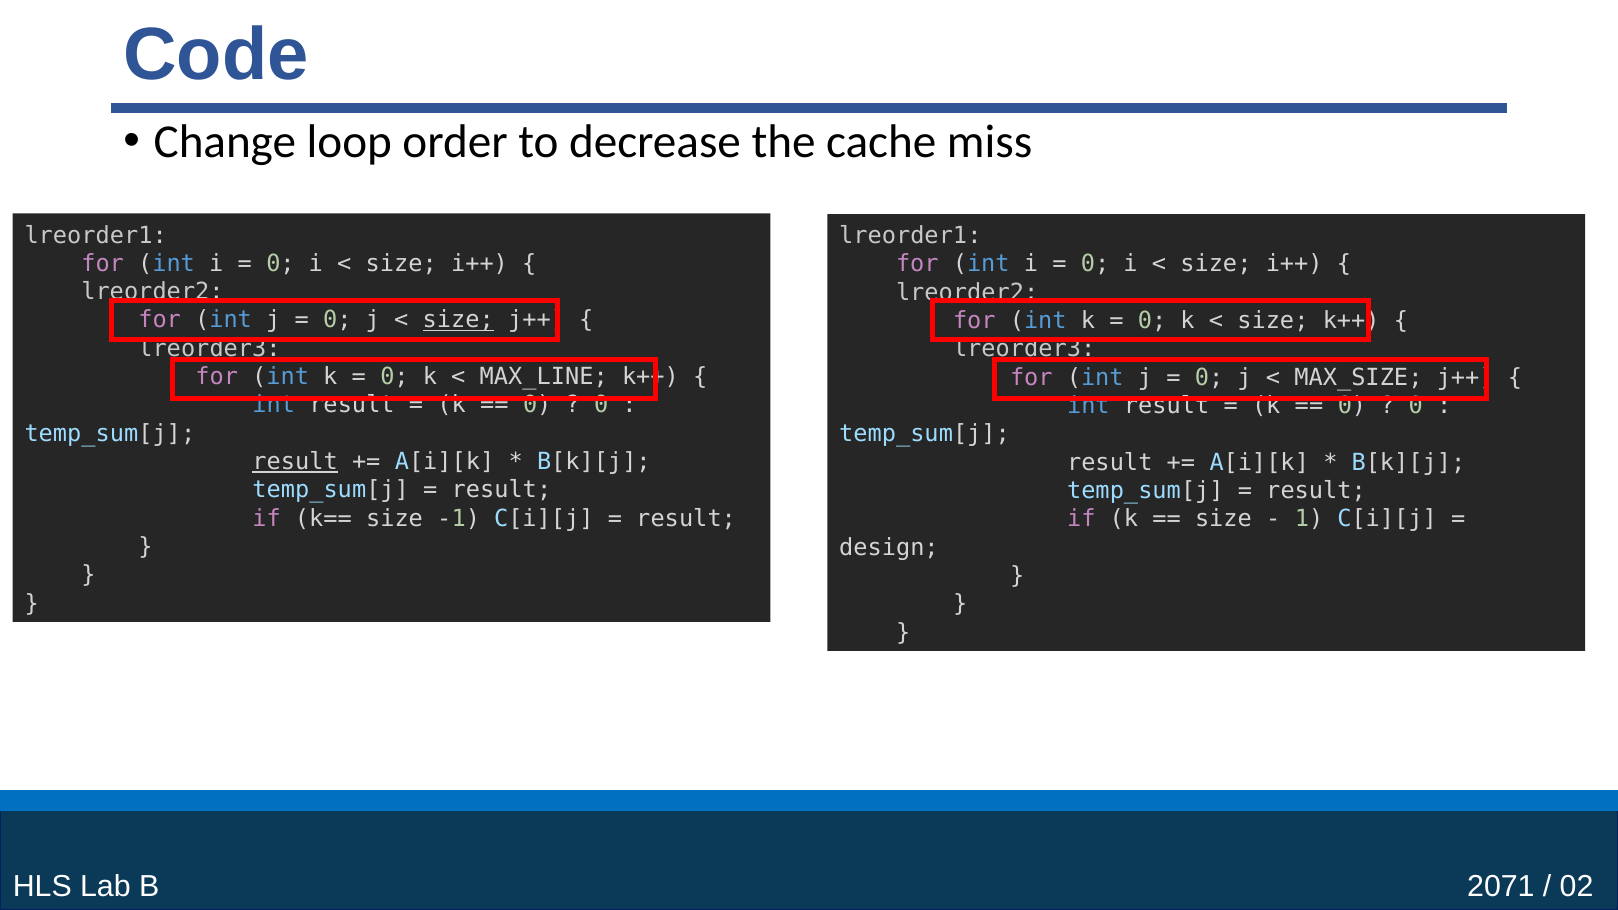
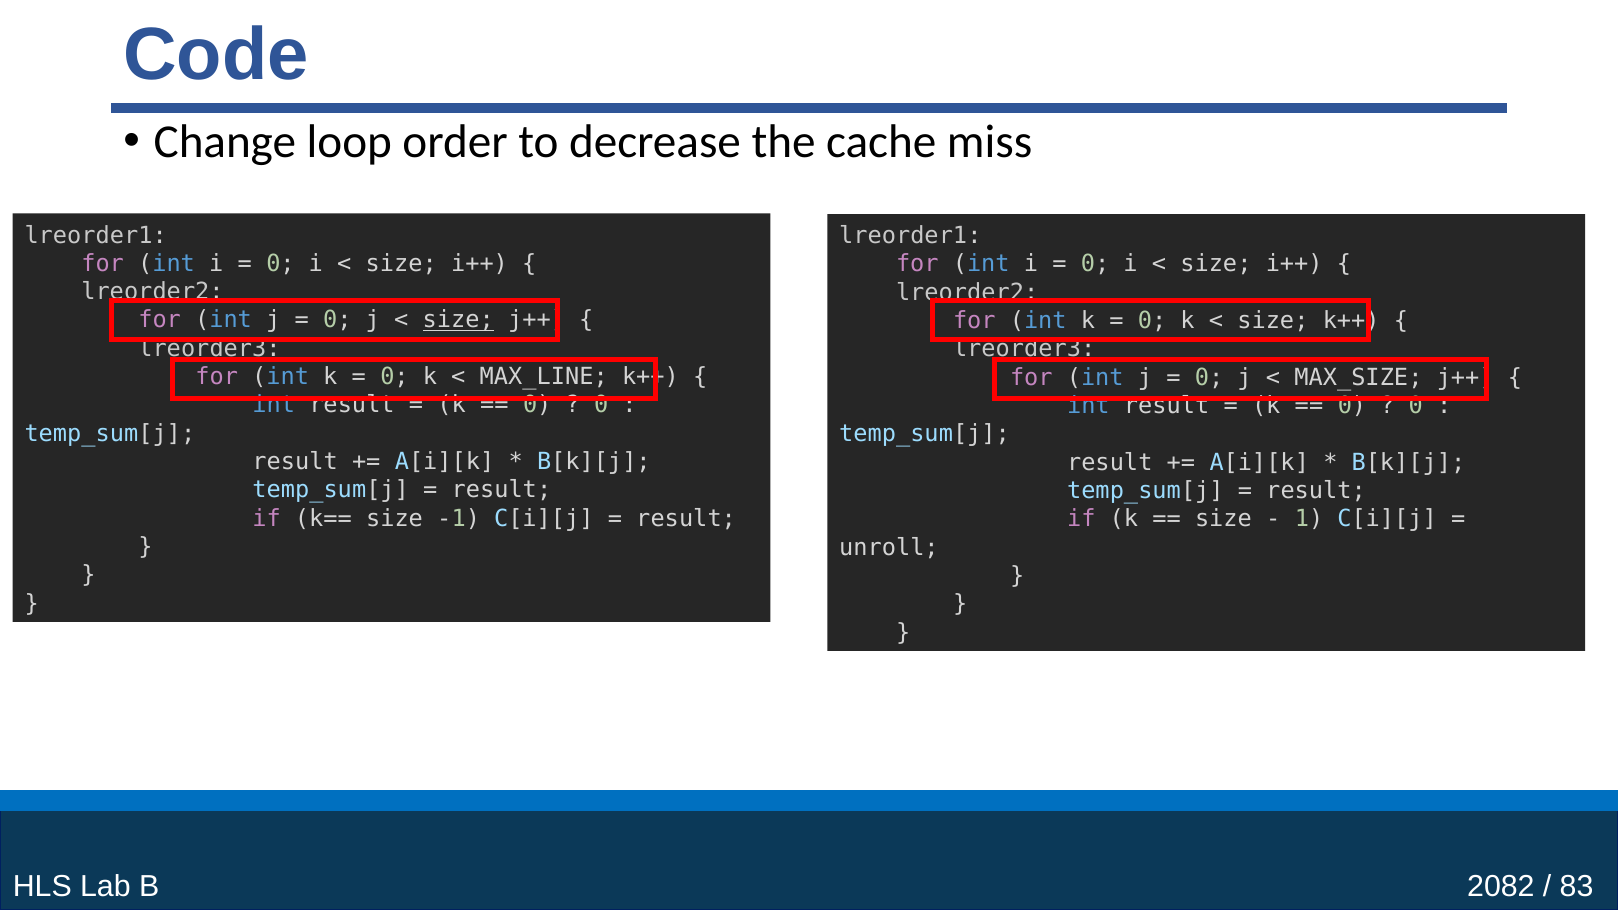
result at (295, 462) underline: present -> none
design: design -> unroll
2071: 2071 -> 2082
02: 02 -> 83
